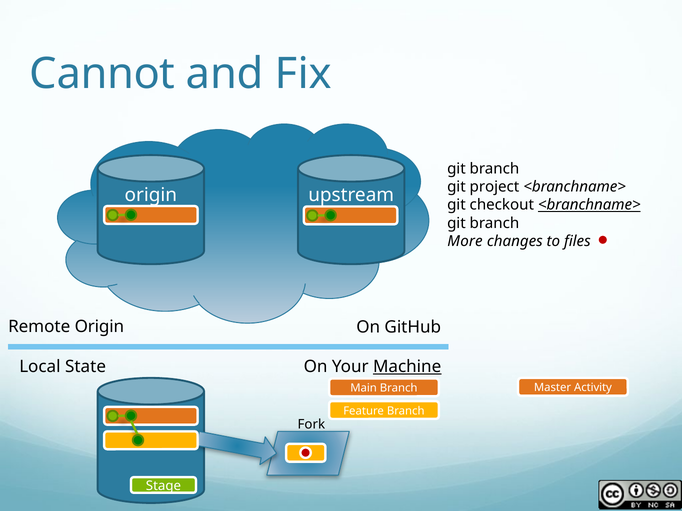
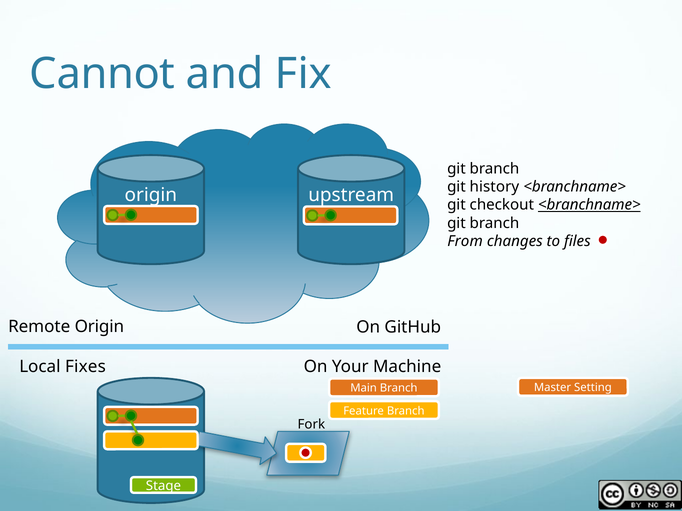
project: project -> history
More: More -> From
State: State -> Fixes
Machine underline: present -> none
Activity: Activity -> Setting
